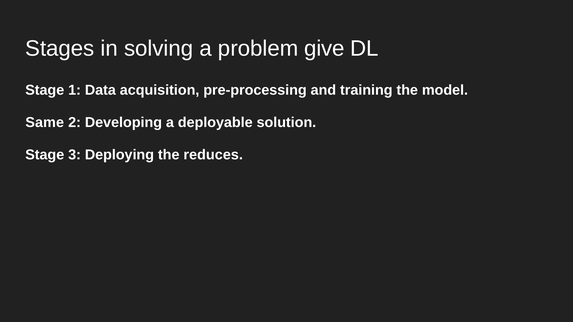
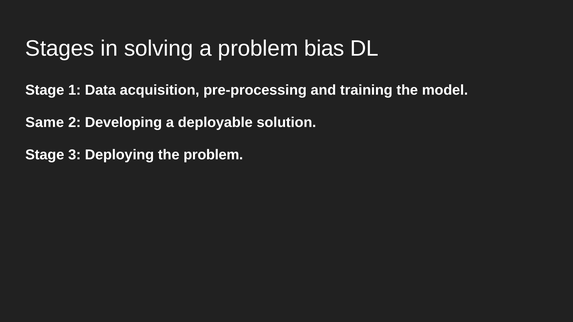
give: give -> bias
the reduces: reduces -> problem
